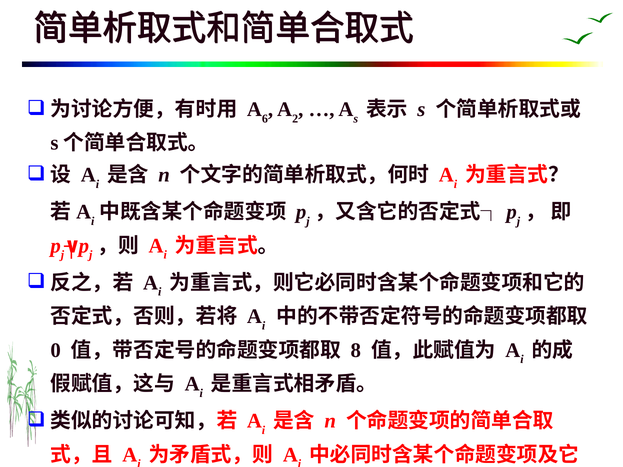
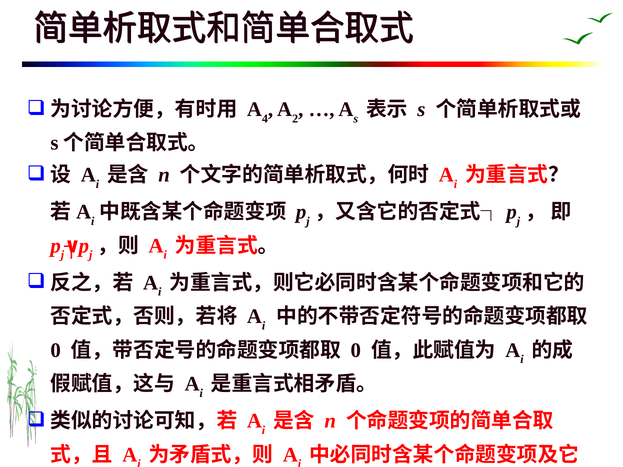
6: 6 -> 4
8 at (356, 350): 8 -> 0
